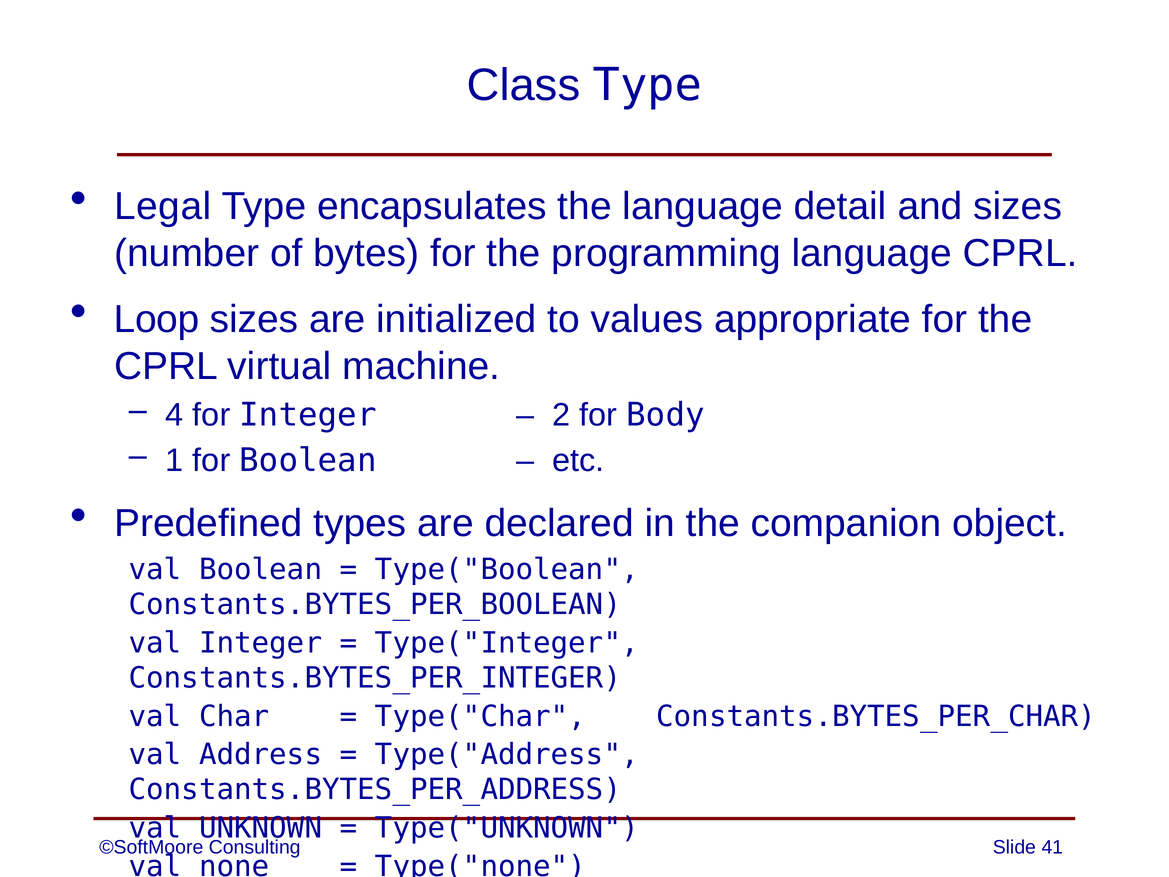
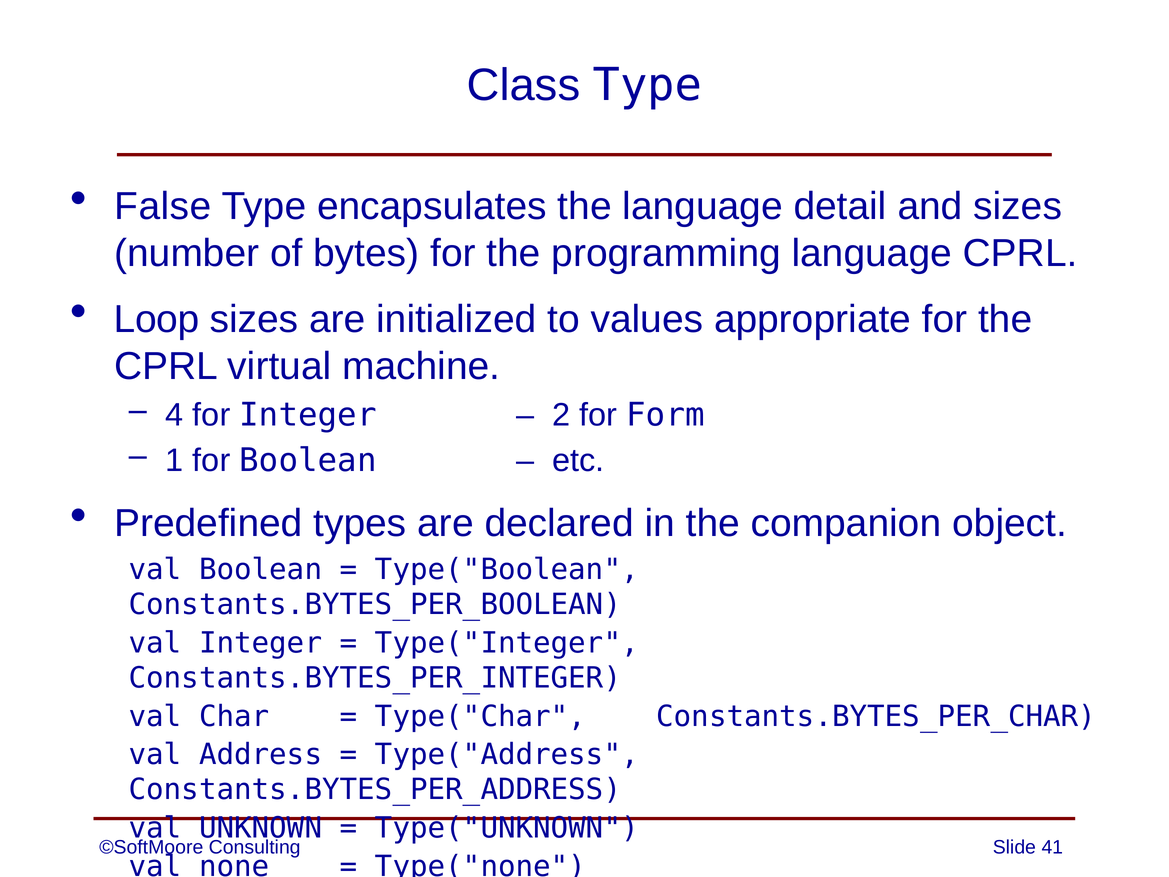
Legal: Legal -> False
Body: Body -> Form
